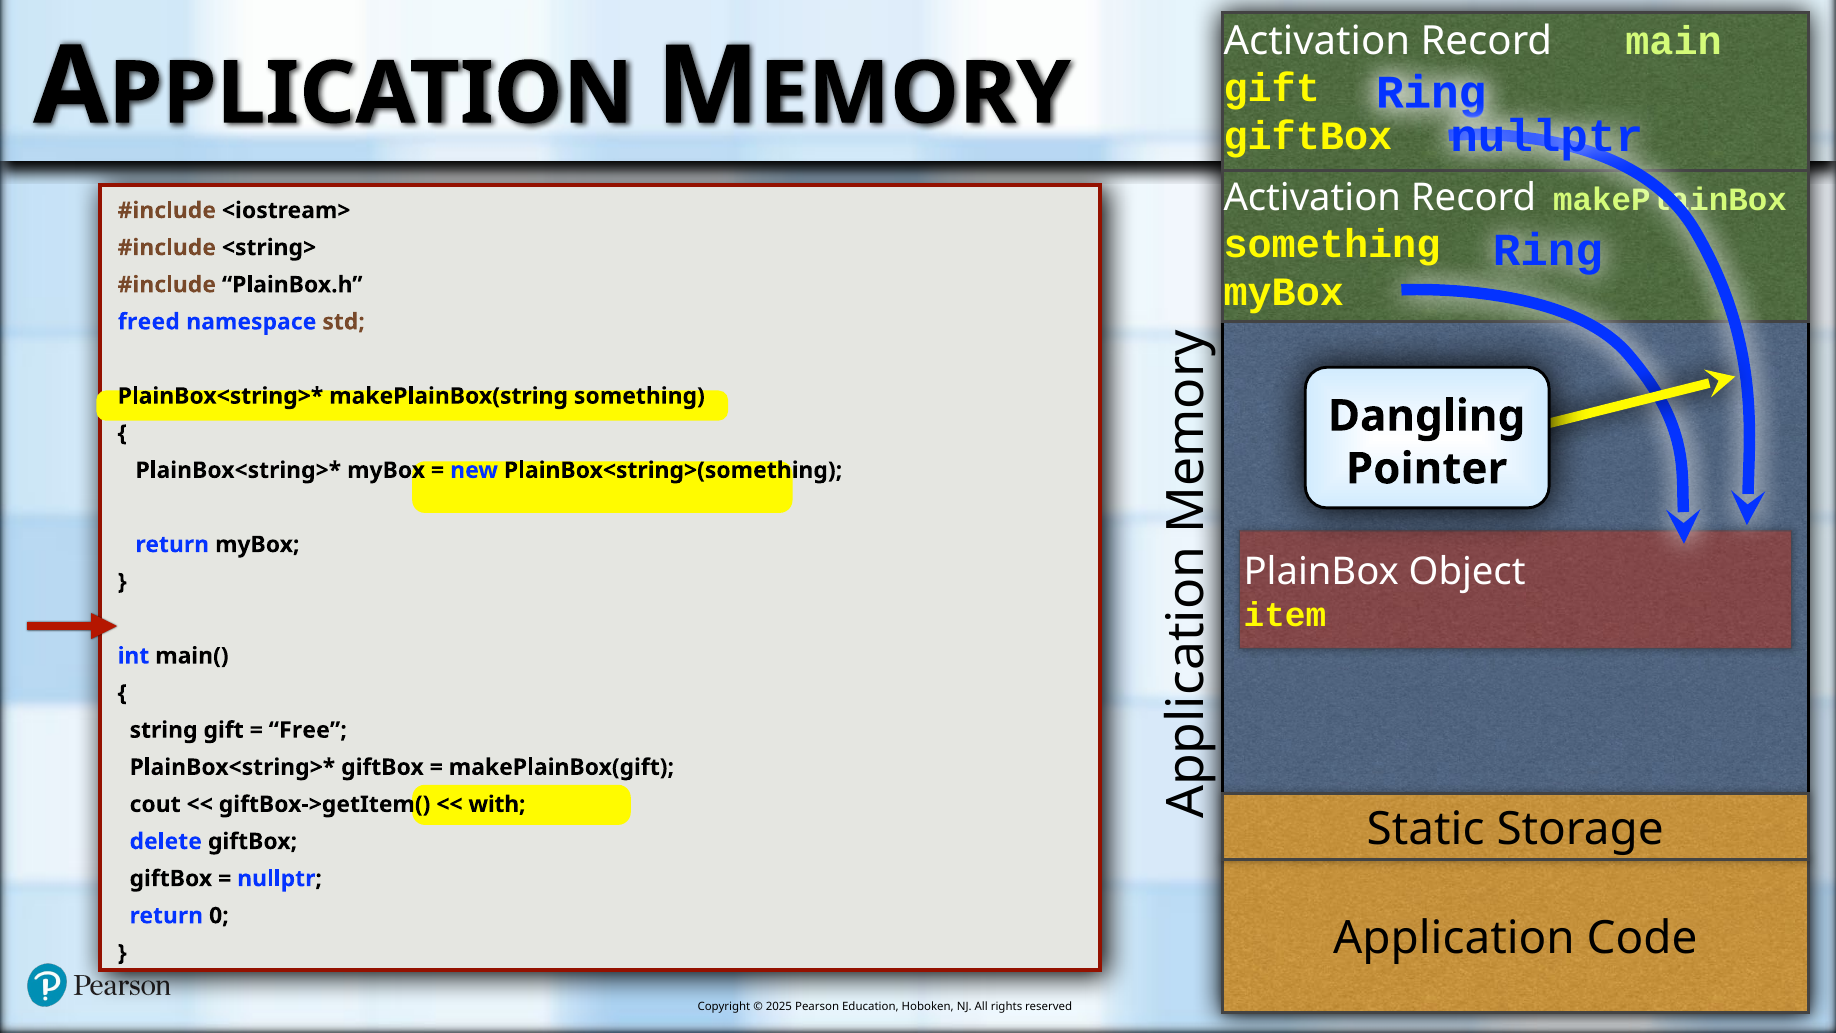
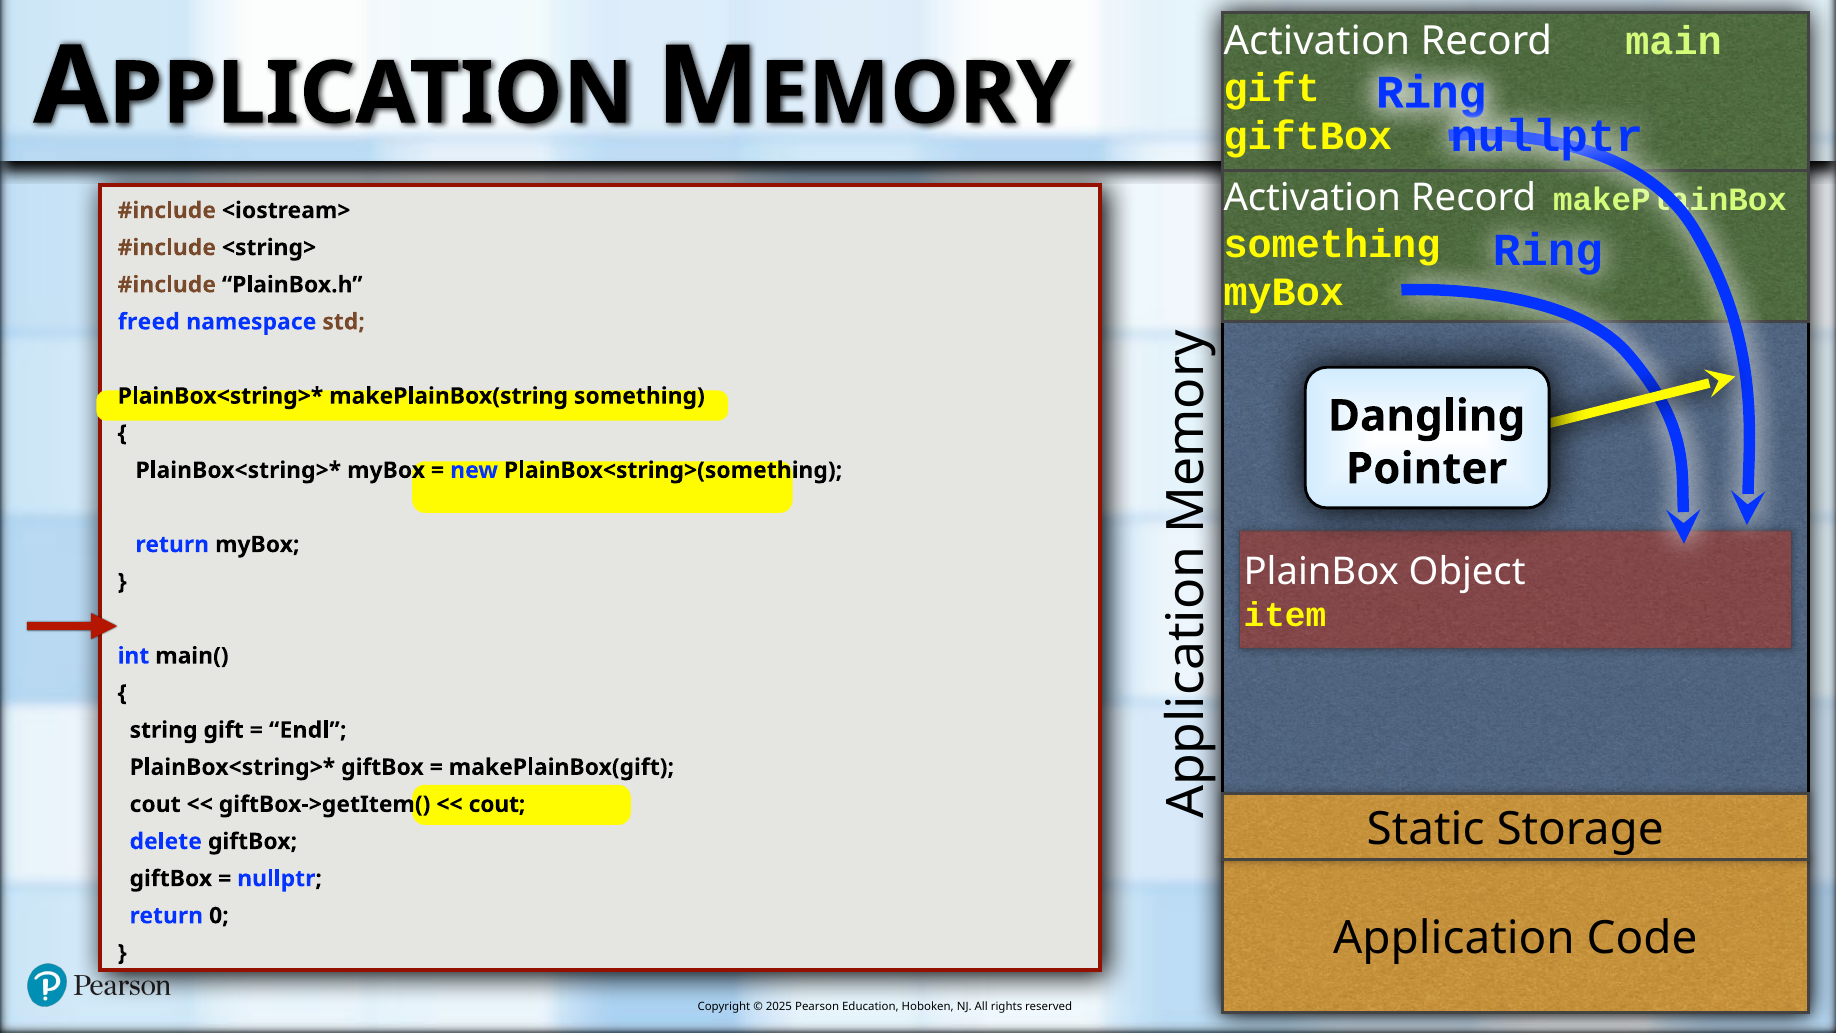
Free: Free -> Endl
with at (497, 804): with -> cout
